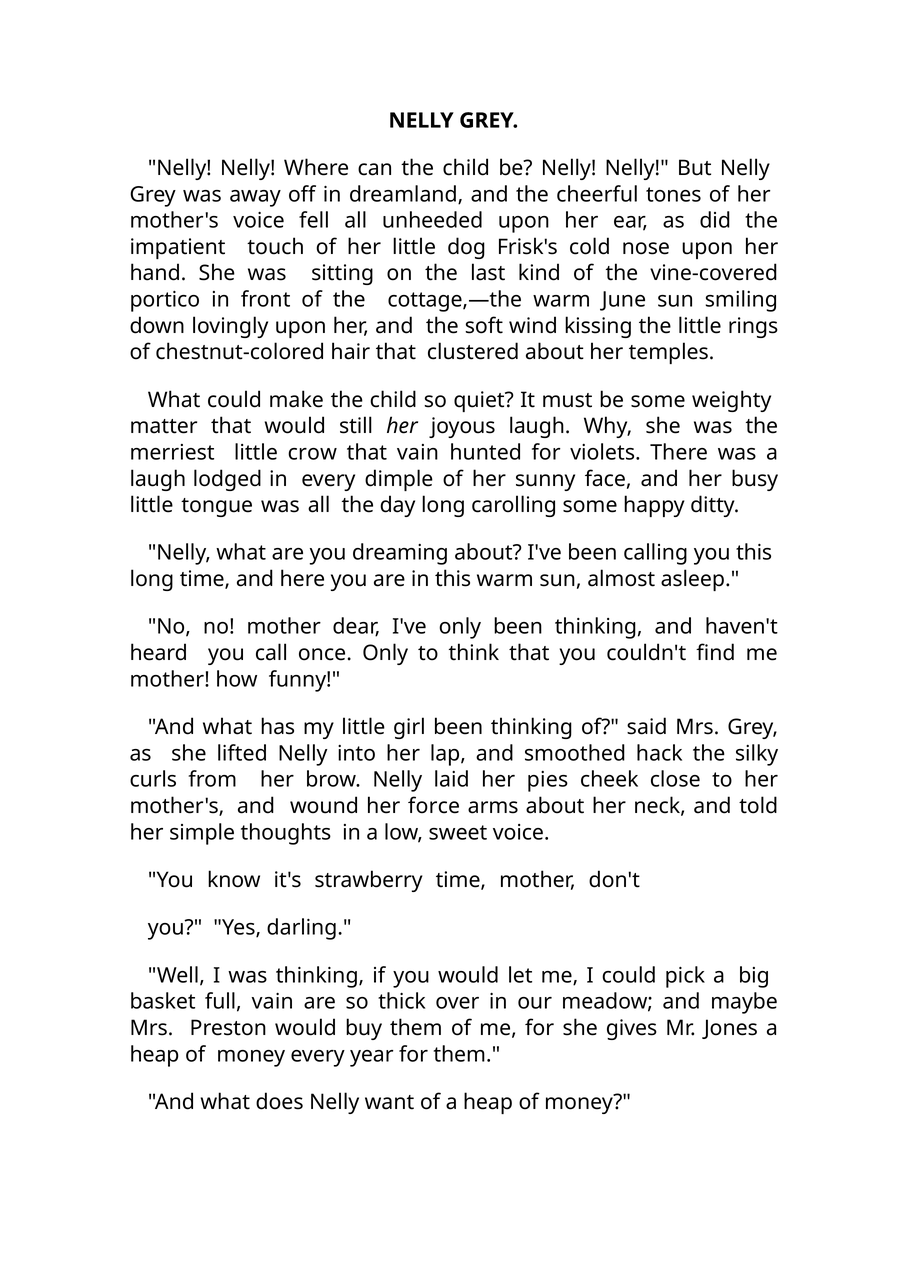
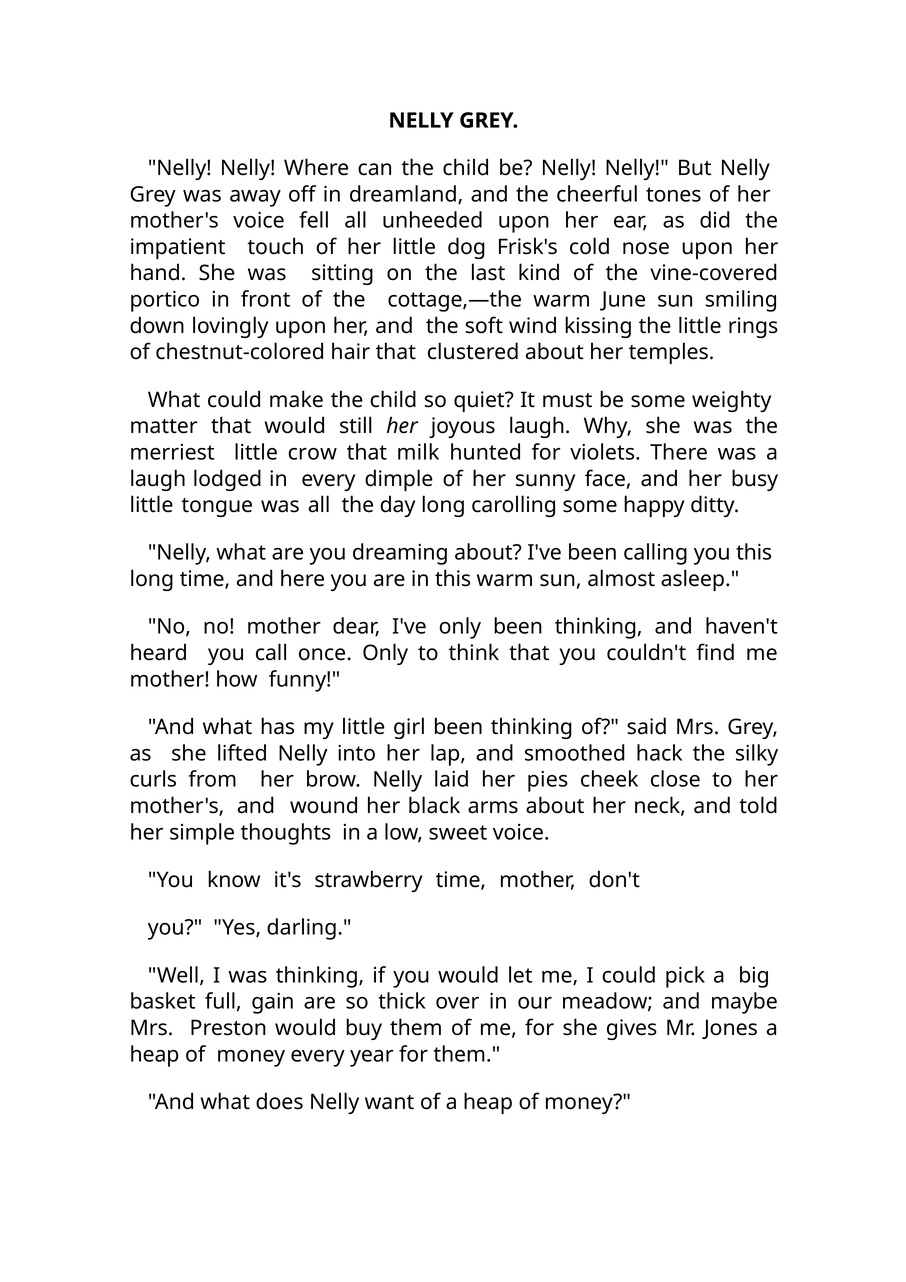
that vain: vain -> milk
force: force -> black
full vain: vain -> gain
